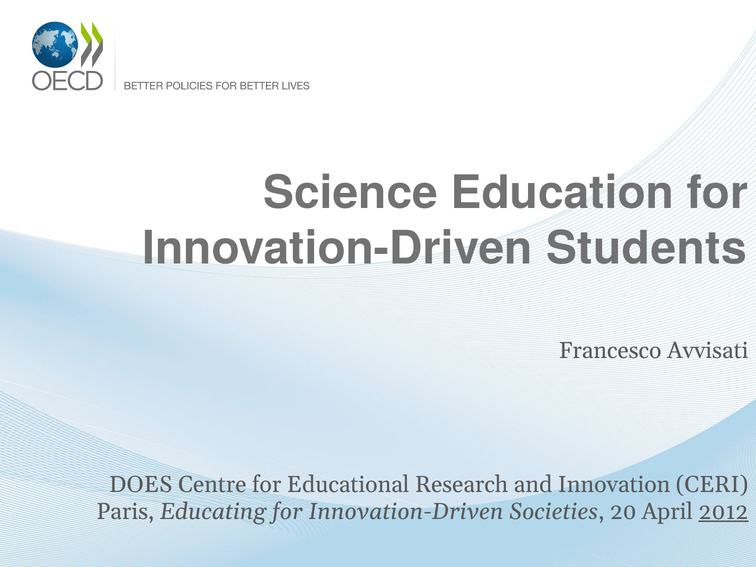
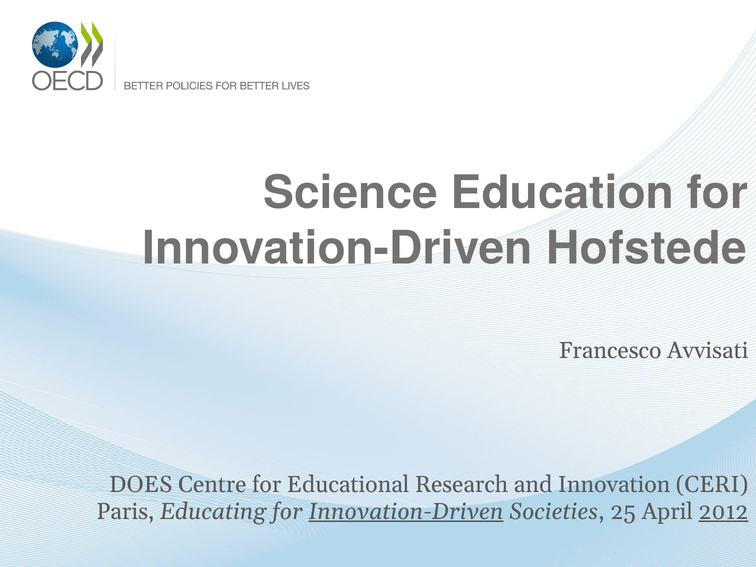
Students: Students -> Hofstede
Innovation-Driven at (406, 511) underline: none -> present
20: 20 -> 25
